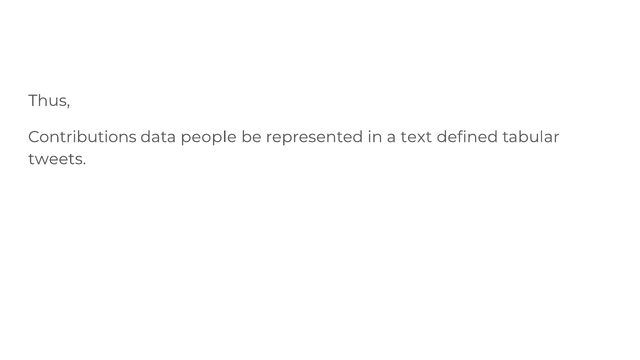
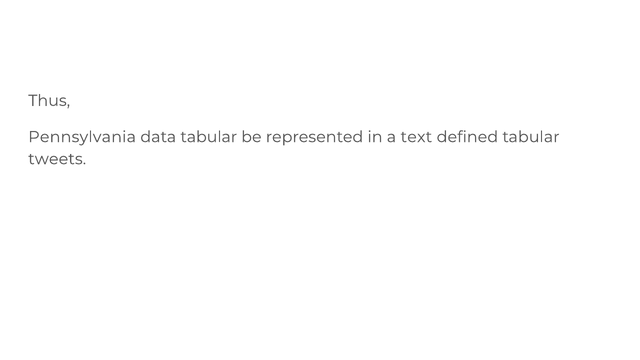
Contributions: Contributions -> Pennsylvania
data people: people -> tabular
